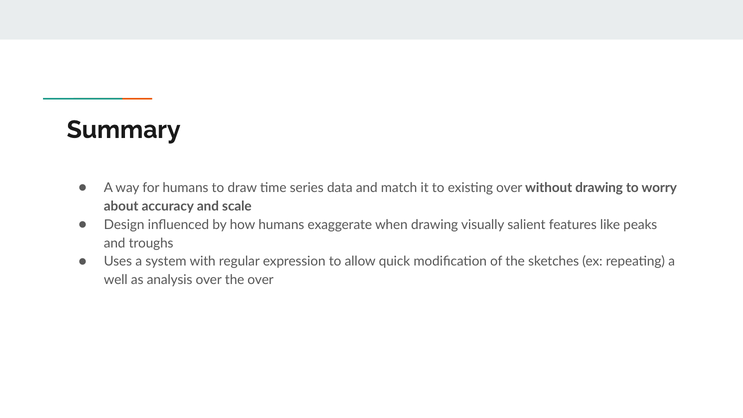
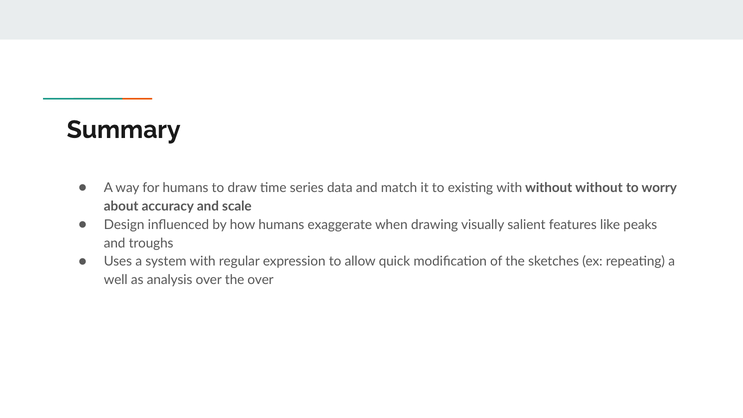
existing over: over -> with
without drawing: drawing -> without
